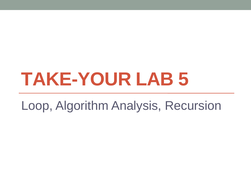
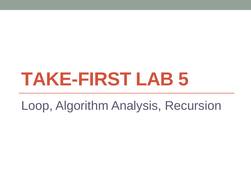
TAKE-YOUR: TAKE-YOUR -> TAKE-FIRST
